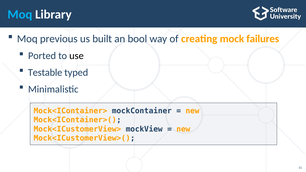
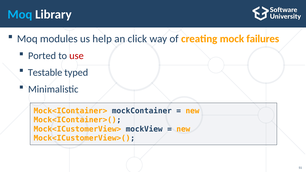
previous: previous -> modules
built: built -> help
bool: bool -> click
use colour: black -> red
